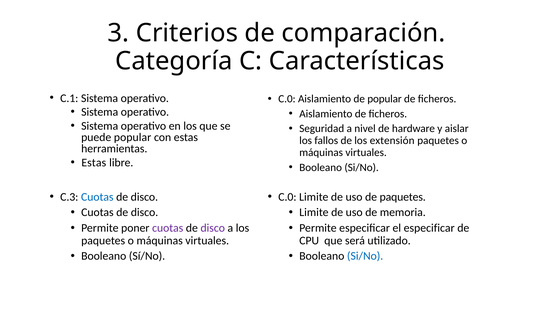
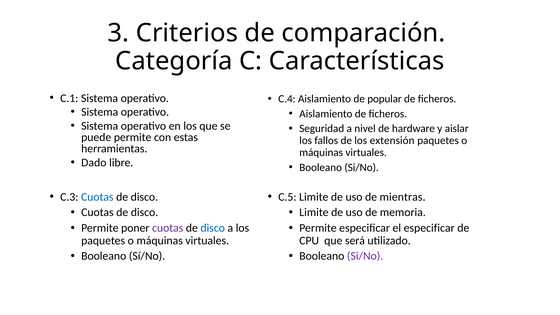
C.0 at (287, 99): C.0 -> C.4
puede popular: popular -> permite
Estas at (94, 163): Estas -> Dado
C.0 at (287, 197): C.0 -> C.5
de paquetes: paquetes -> mientras
disco at (213, 228) colour: purple -> blue
Si/No at (365, 256) colour: blue -> purple
